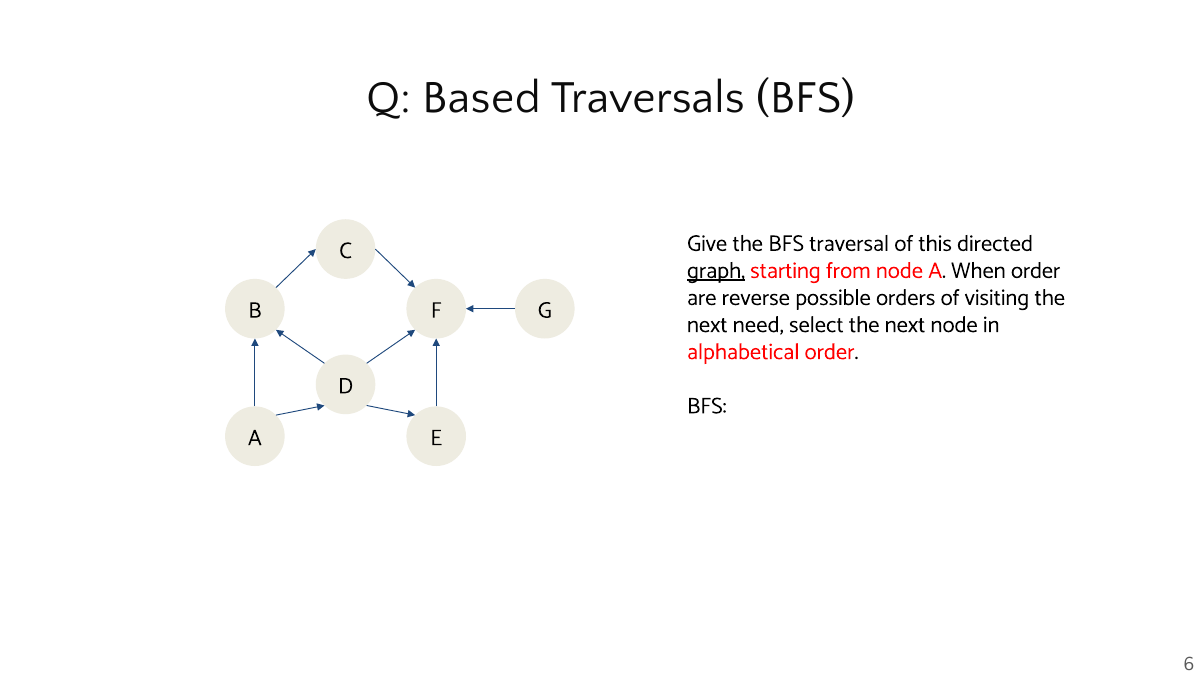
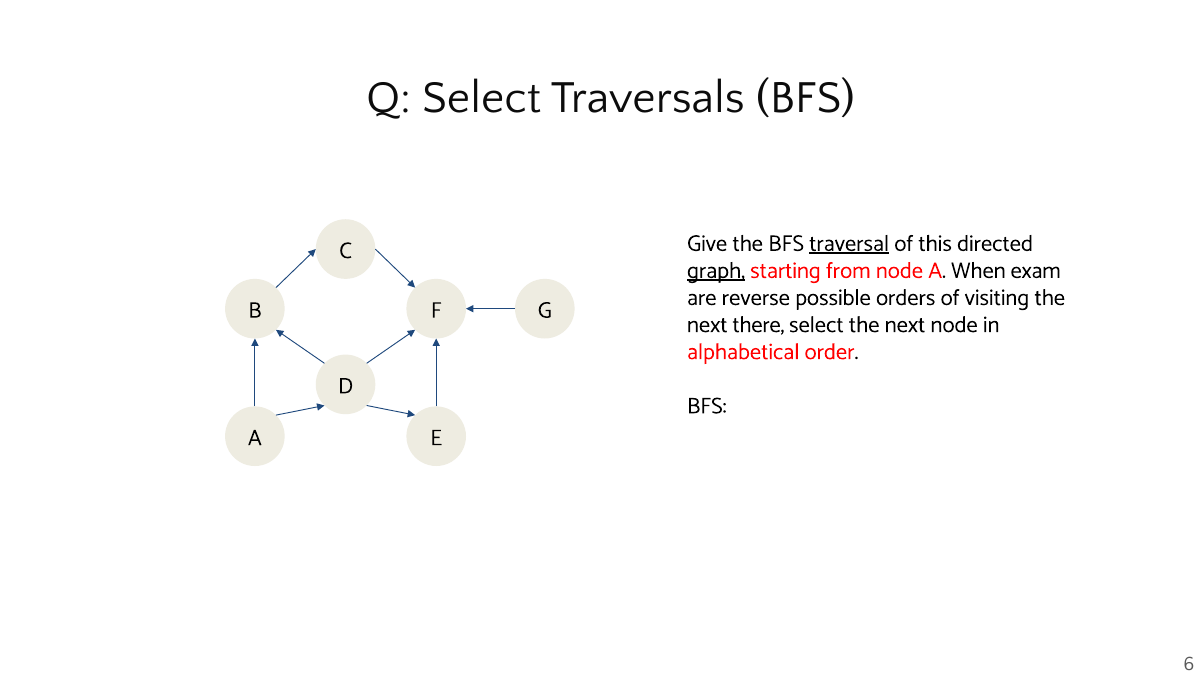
Q Based: Based -> Select
traversal underline: none -> present
When order: order -> exam
need: need -> there
